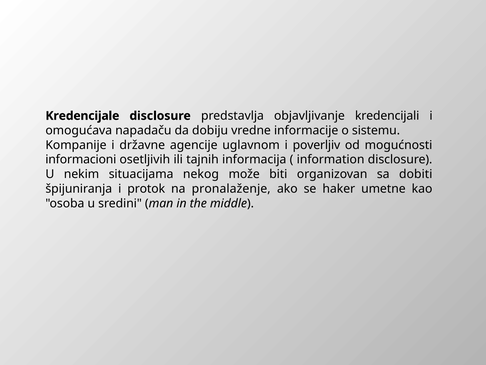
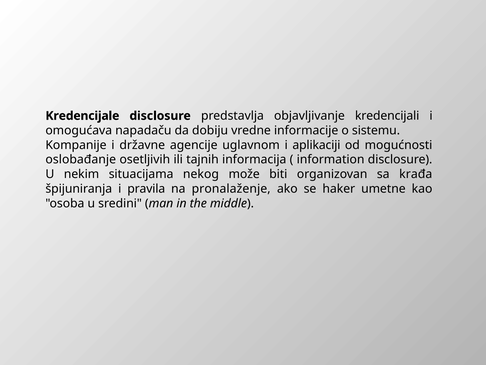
poverljiv: poverljiv -> aplikaciji
informacioni: informacioni -> oslobađanje
dobiti: dobiti -> krađa
protok: protok -> pravila
